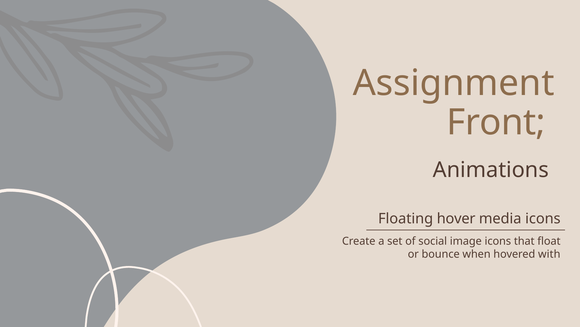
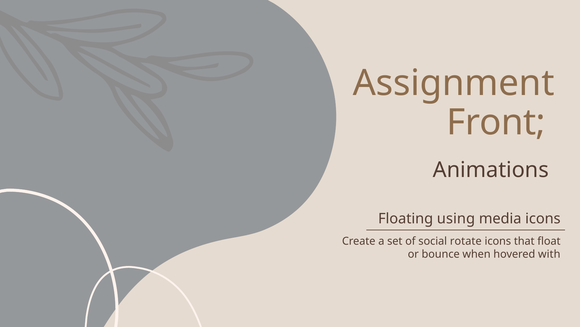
hover: hover -> using
image: image -> rotate
